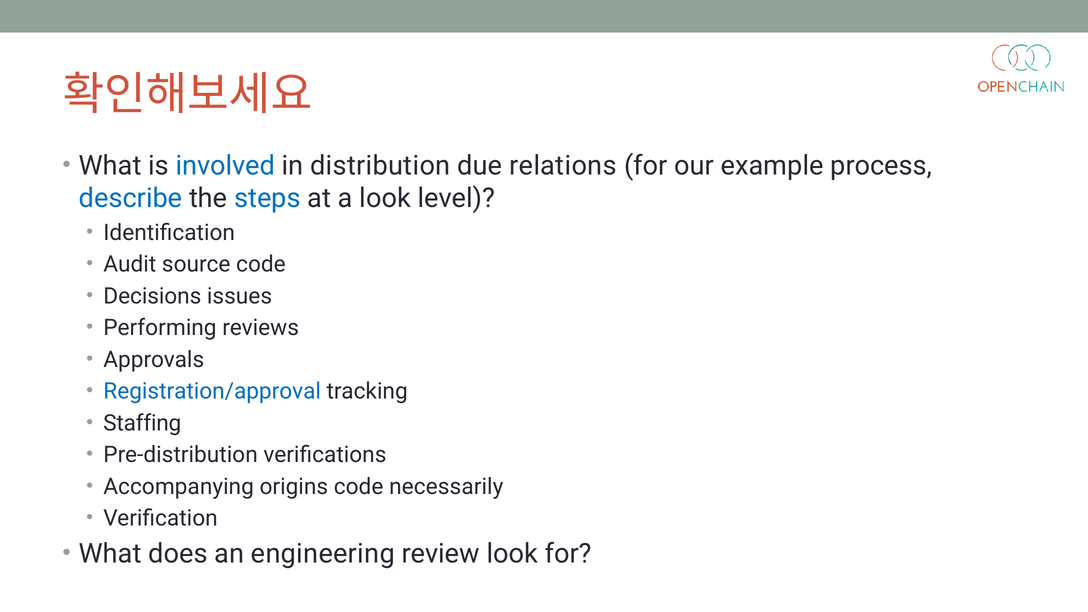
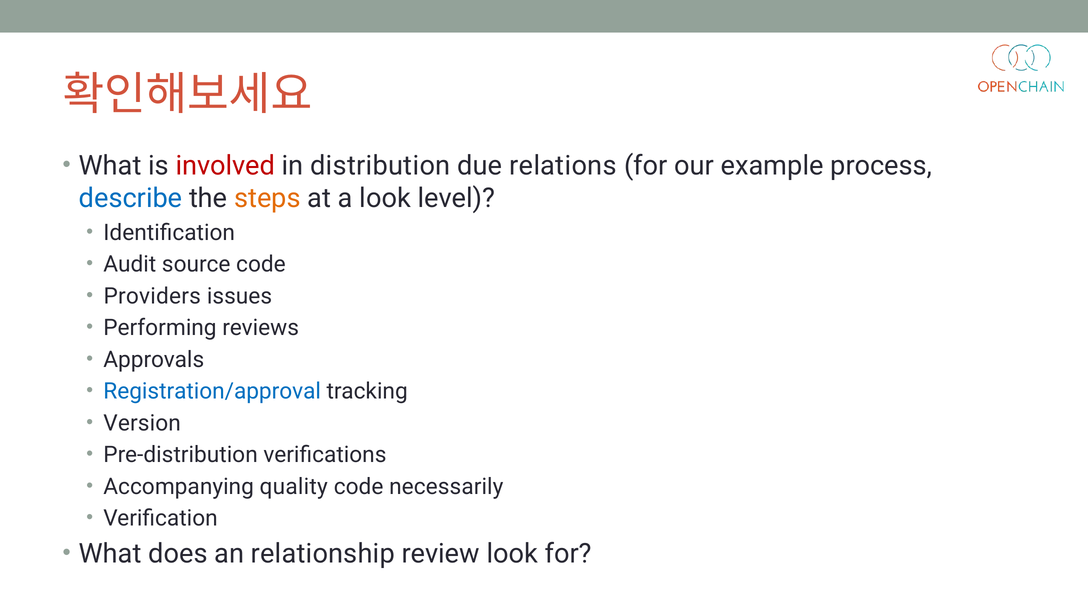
involved colour: blue -> red
steps colour: blue -> orange
Decisions: Decisions -> Providers
Staffing: Staffing -> Version
origins: origins -> quality
engineering: engineering -> relationship
